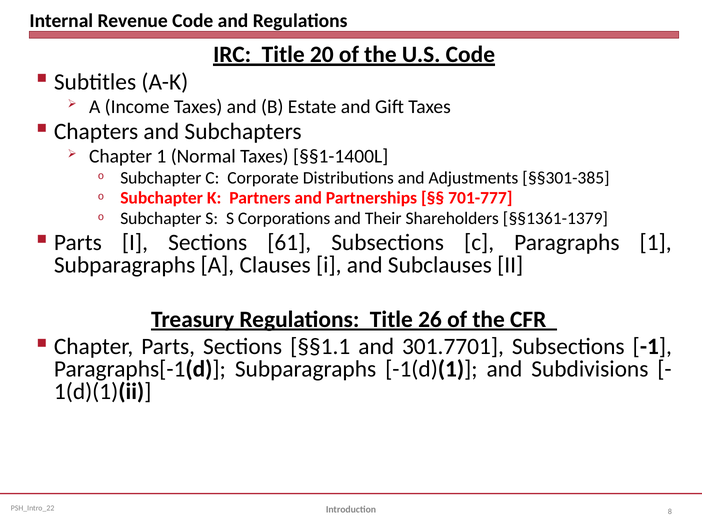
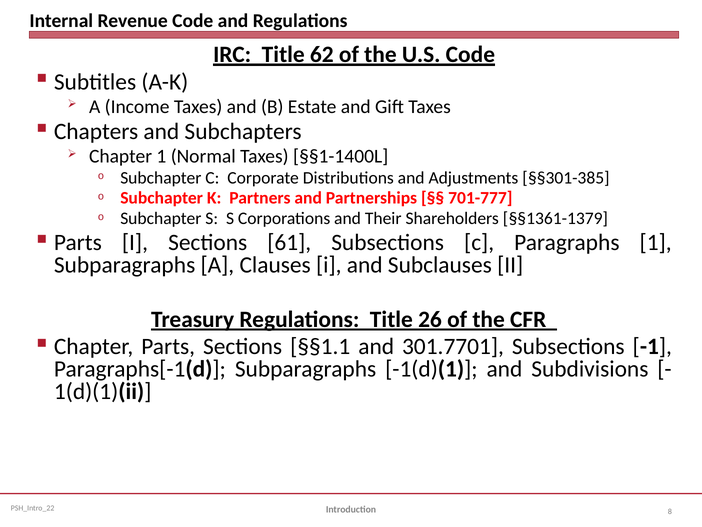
20: 20 -> 62
